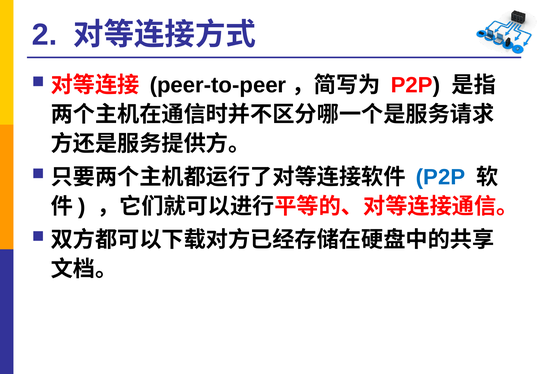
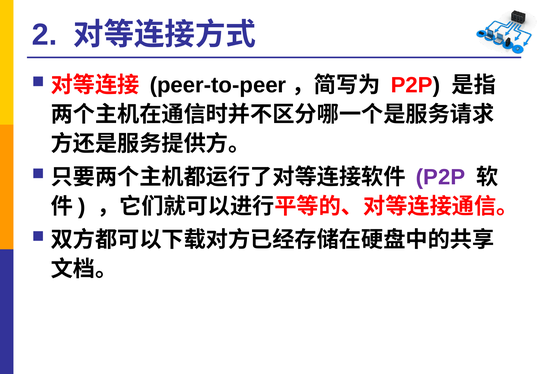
P2P at (440, 177) colour: blue -> purple
